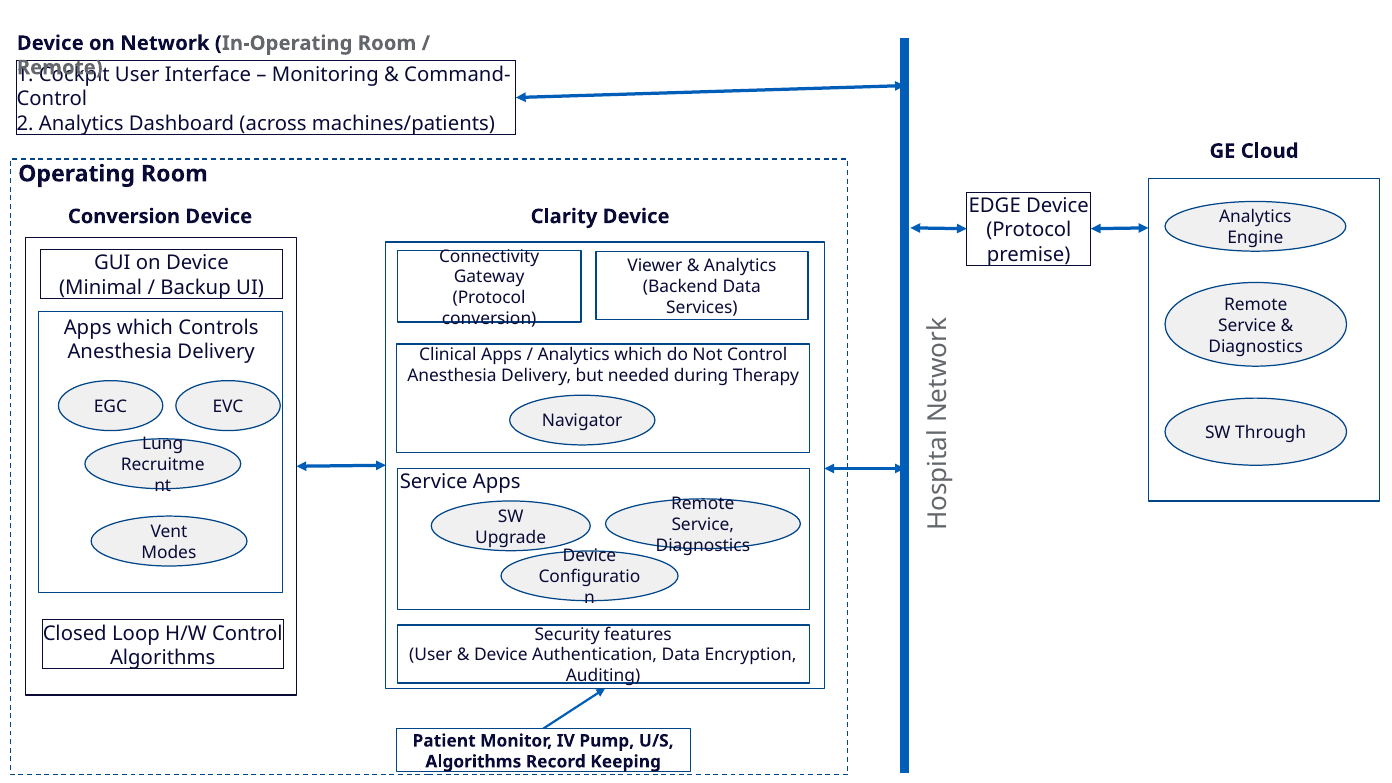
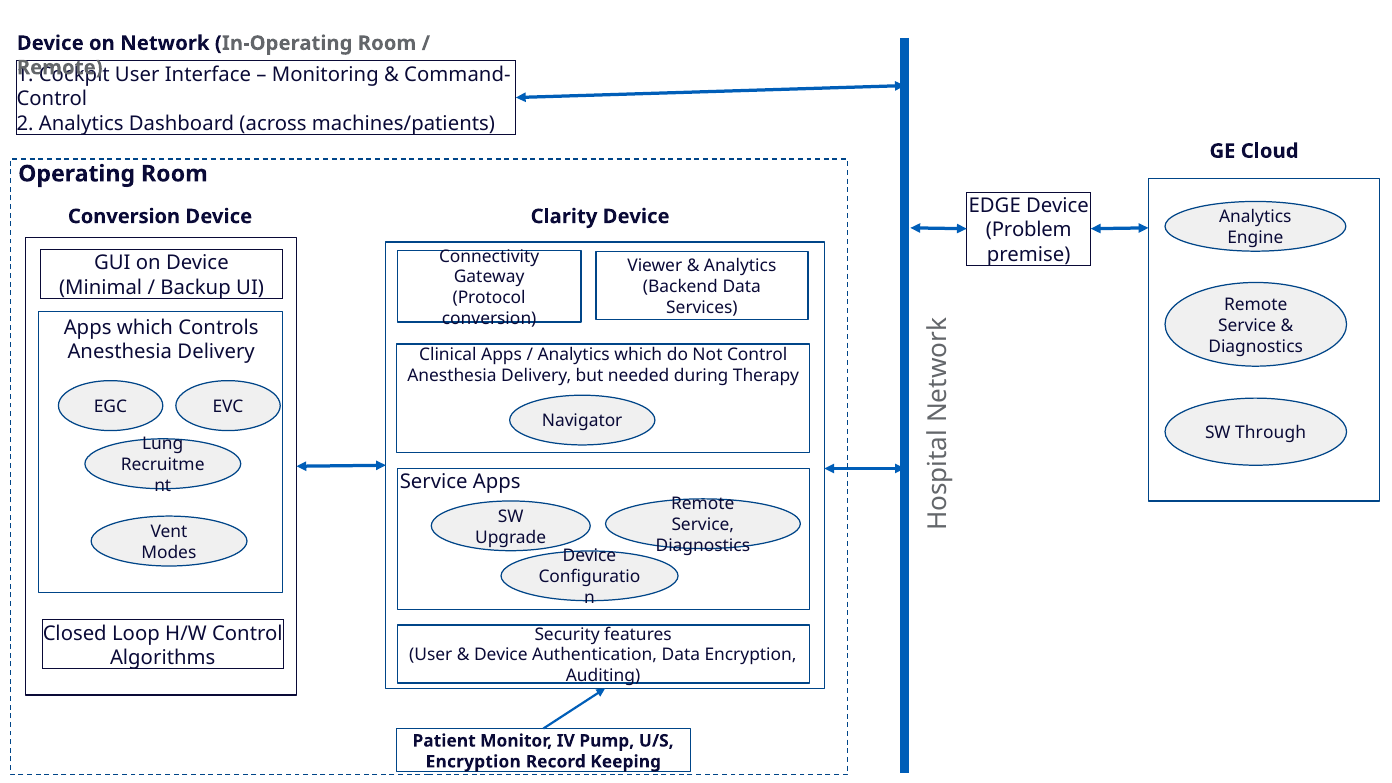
Protocol at (1029, 230): Protocol -> Problem
Algorithms at (473, 762): Algorithms -> Encryption
